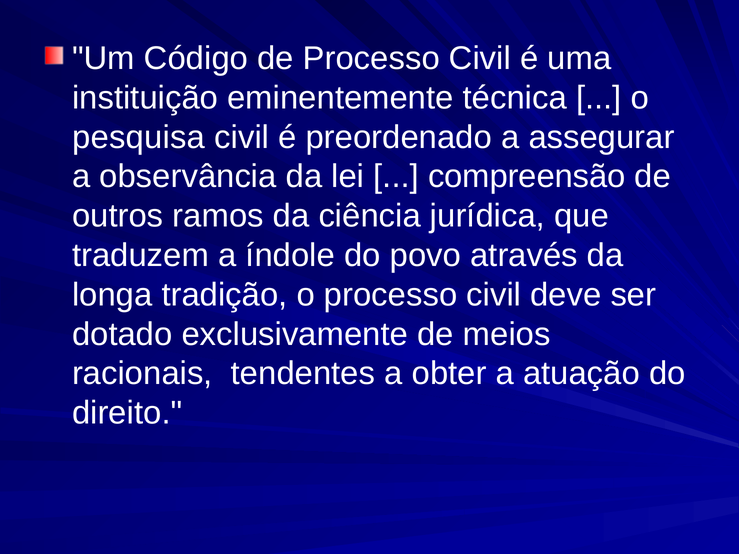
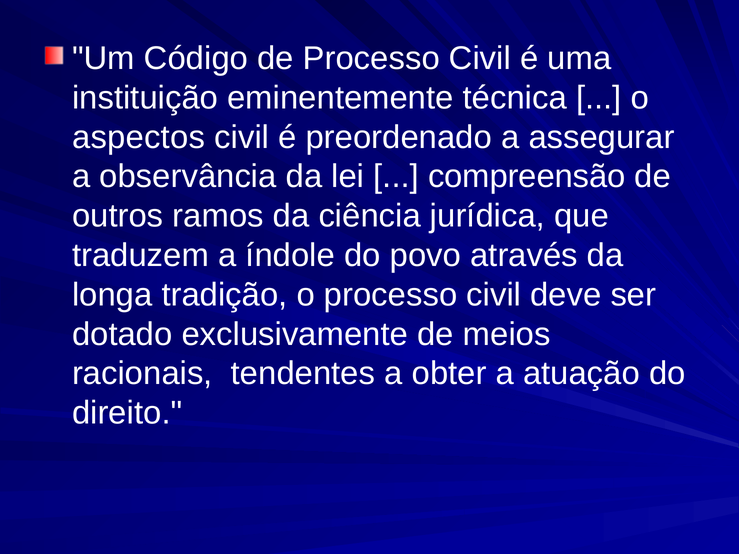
pesquisa: pesquisa -> aspectos
